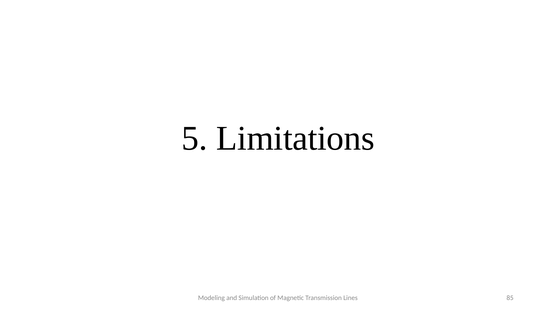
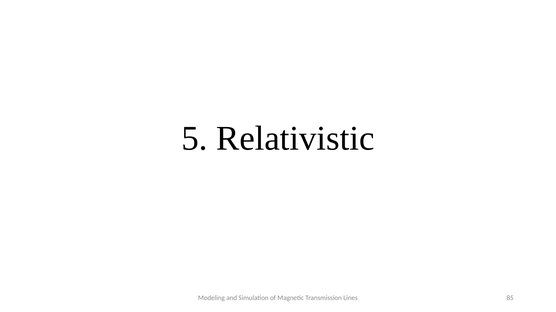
Limitations: Limitations -> Relativistic
